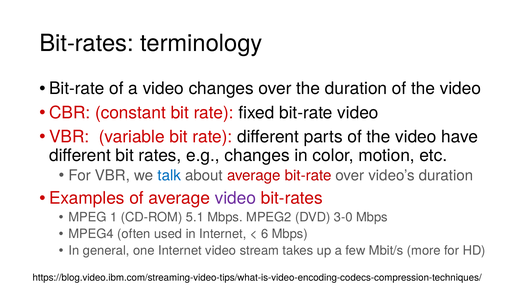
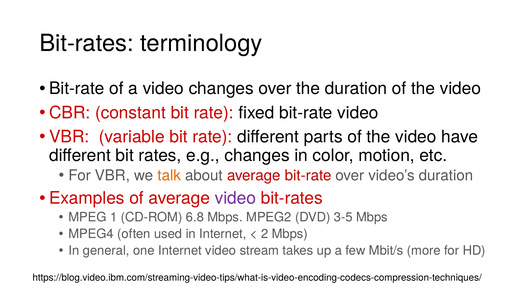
talk colour: blue -> orange
5.1: 5.1 -> 6.8
3-0: 3-0 -> 3-5
6: 6 -> 2
